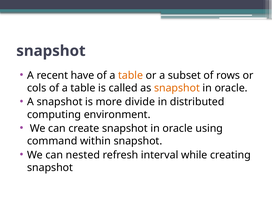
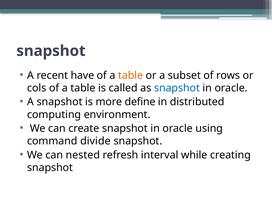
snapshot at (177, 88) colour: orange -> blue
divide: divide -> define
within: within -> divide
